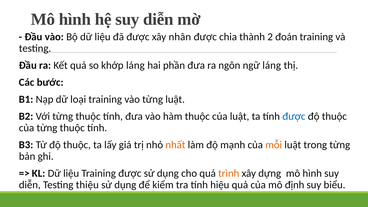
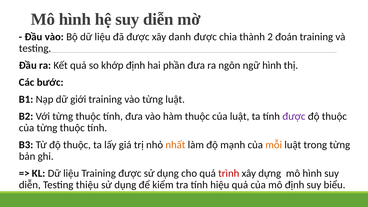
nhân: nhân -> danh
khớp láng: láng -> định
ngữ láng: láng -> hình
loại: loại -> giới
được at (294, 116) colour: blue -> purple
trình colour: orange -> red
